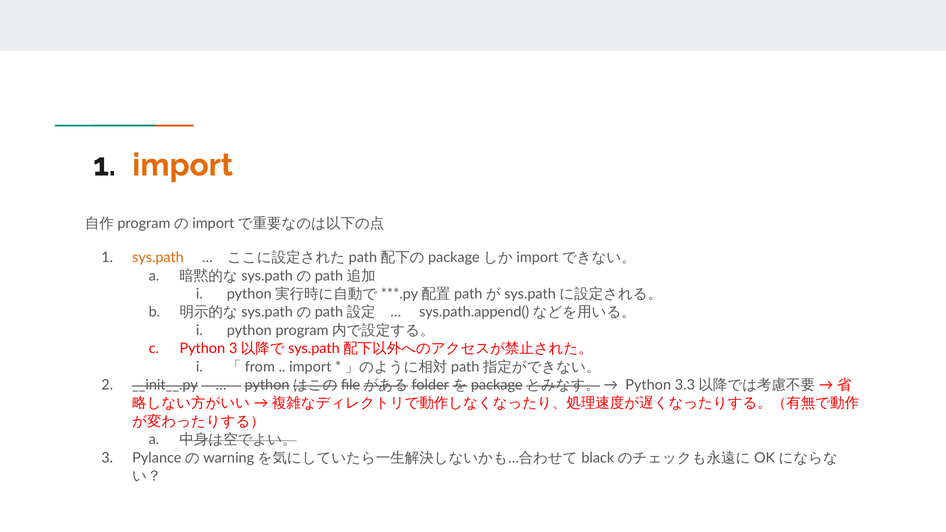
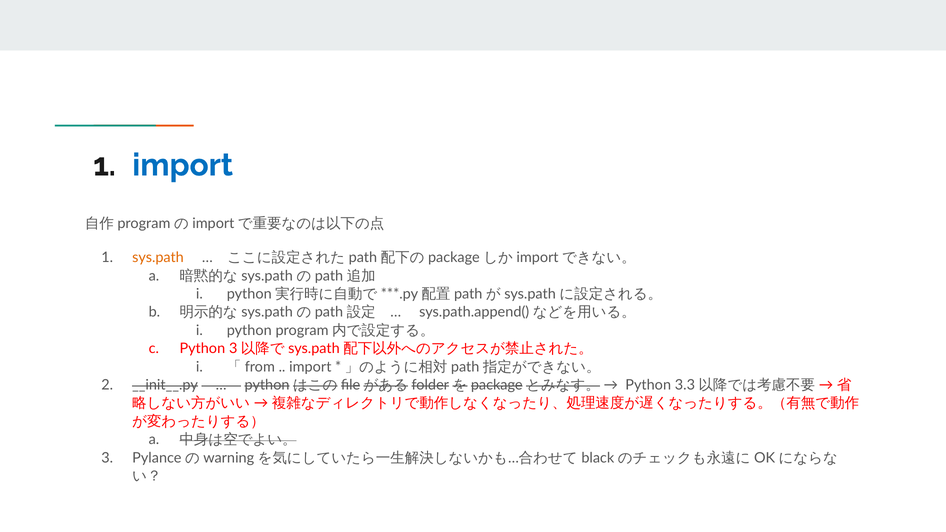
import at (183, 165) colour: orange -> blue
